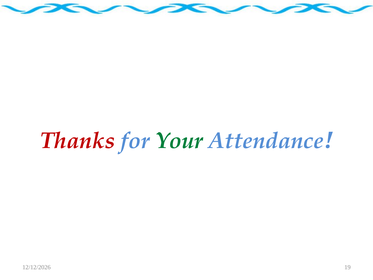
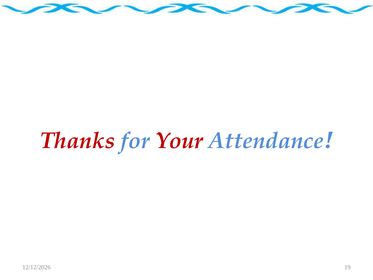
Your colour: green -> red
